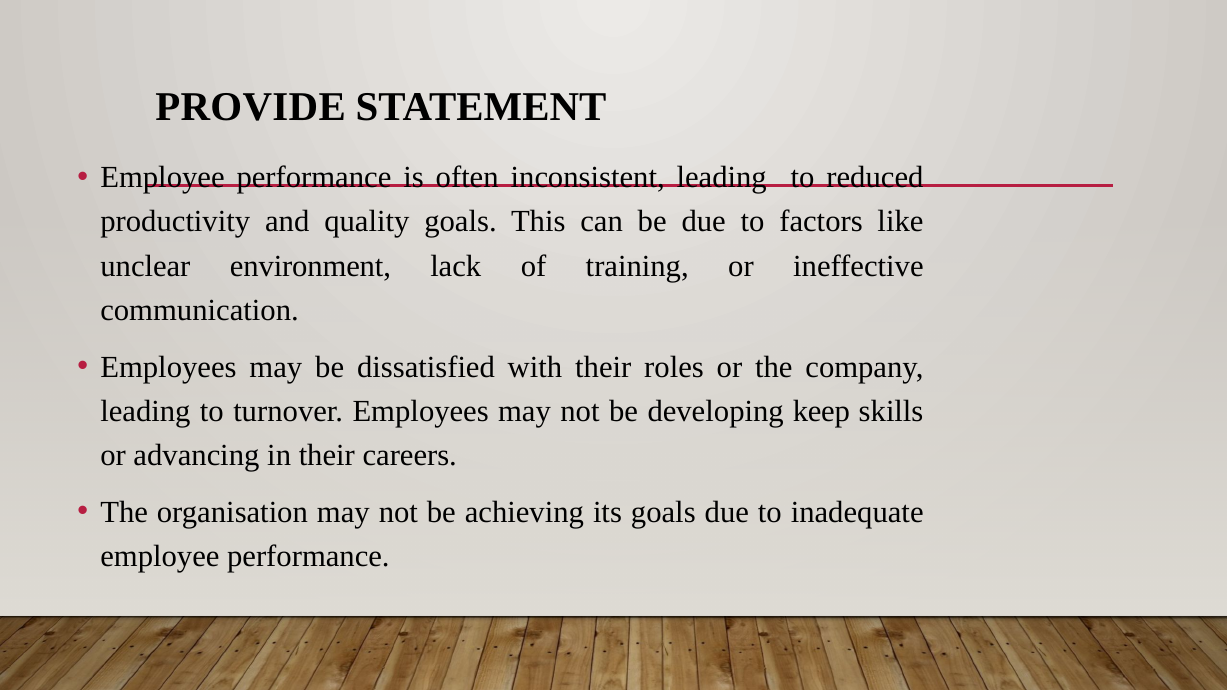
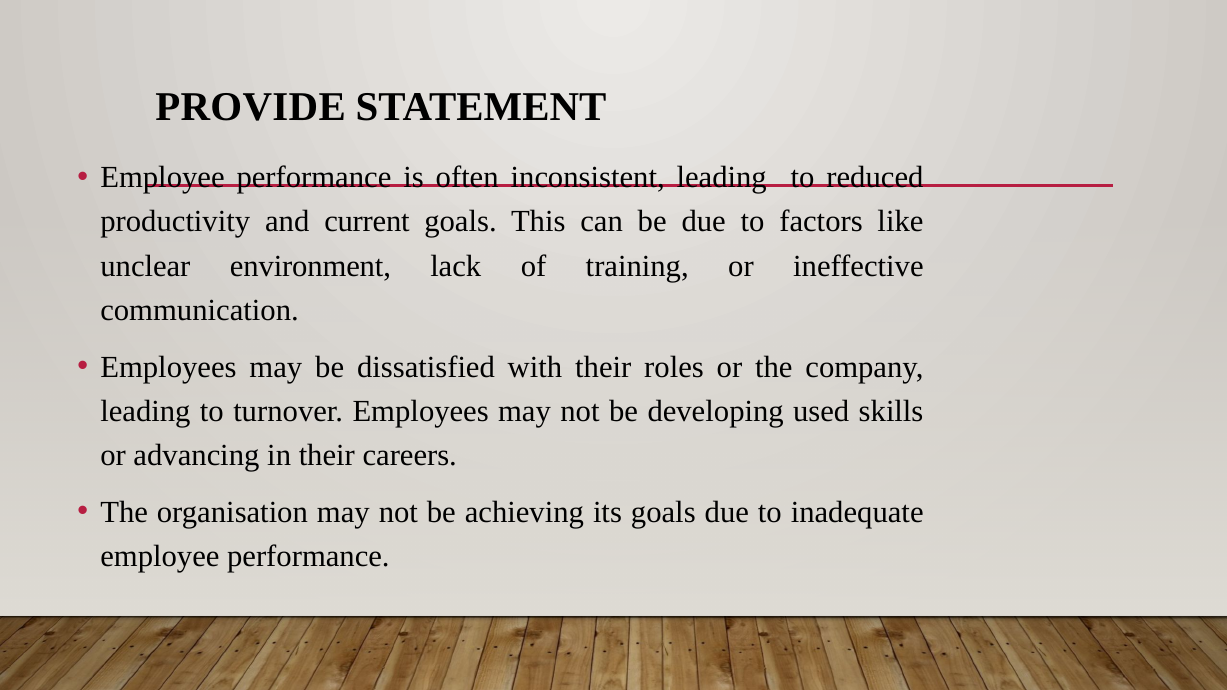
quality: quality -> current
keep: keep -> used
